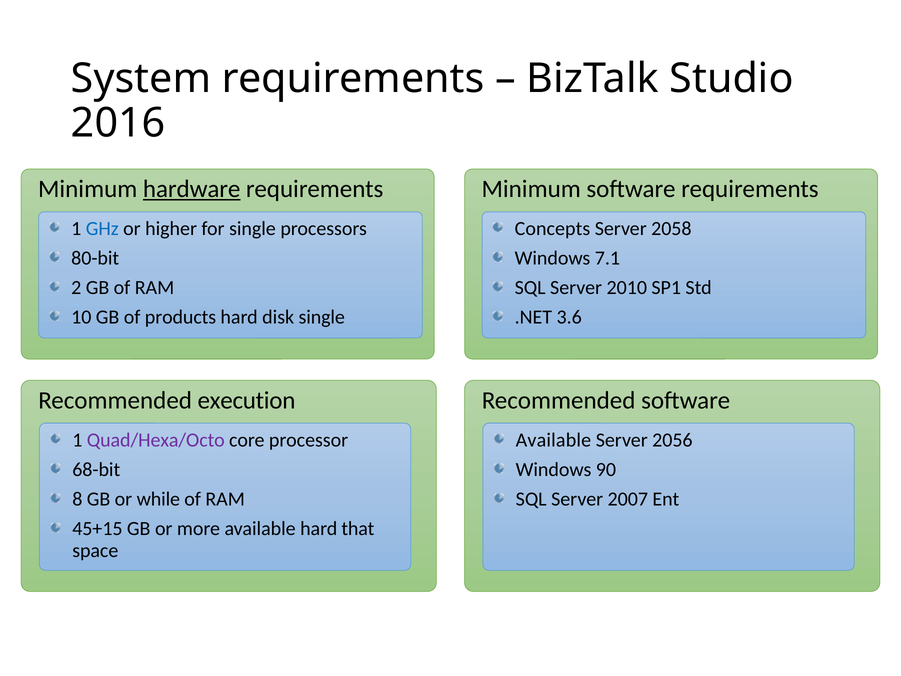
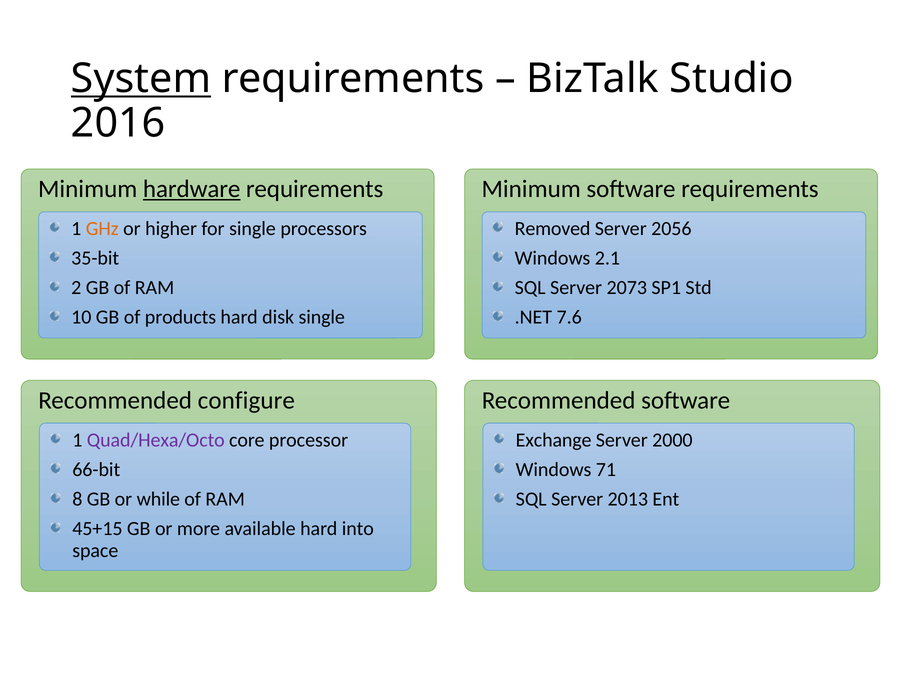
System underline: none -> present
GHz colour: blue -> orange
Concepts: Concepts -> Removed
2058: 2058 -> 2056
80-bit: 80-bit -> 35-bit
7.1: 7.1 -> 2.1
2010: 2010 -> 2073
3.6: 3.6 -> 7.6
execution: execution -> configure
Available at (553, 440): Available -> Exchange
2056: 2056 -> 2000
68-bit: 68-bit -> 66-bit
90: 90 -> 71
2007: 2007 -> 2013
that: that -> into
